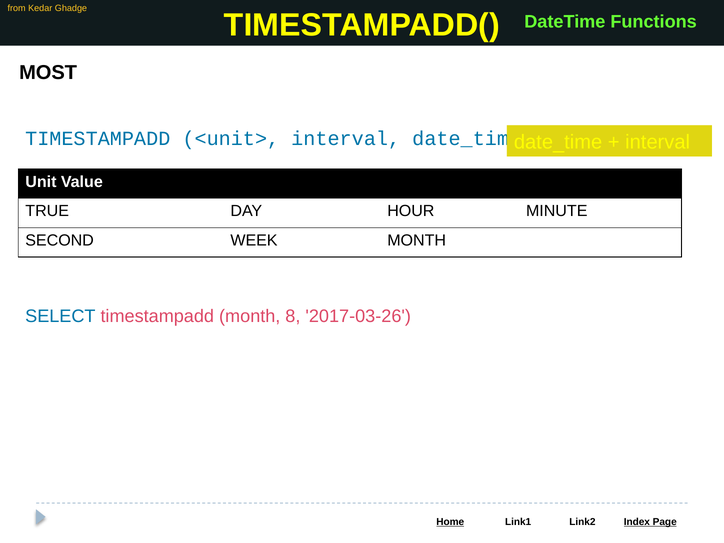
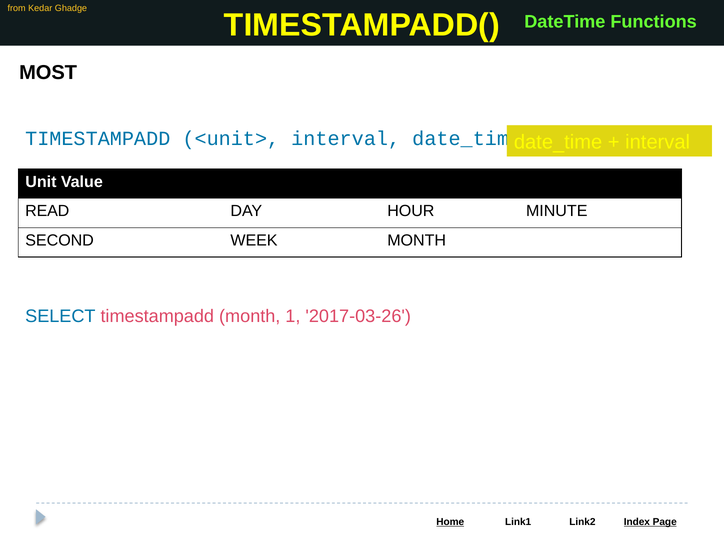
TRUE: TRUE -> READ
8: 8 -> 1
